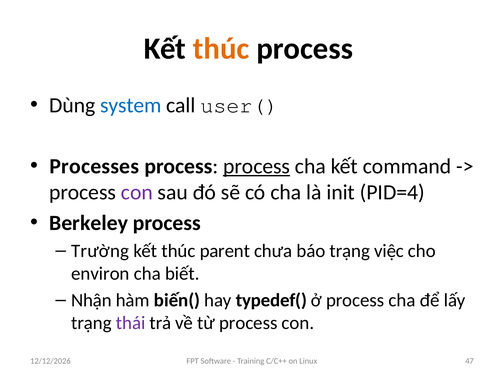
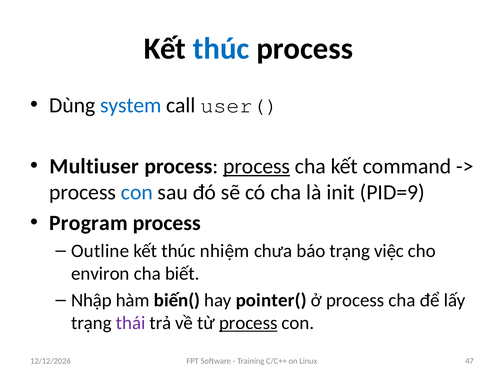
thúc at (221, 49) colour: orange -> blue
Processes: Processes -> Multiuser
con at (137, 192) colour: purple -> blue
PID=4: PID=4 -> PID=9
Berkeley: Berkeley -> Program
Trường: Trường -> Outline
parent: parent -> nhiệm
Nhận: Nhận -> Nhập
typedef(: typedef( -> pointer(
process at (248, 323) underline: none -> present
